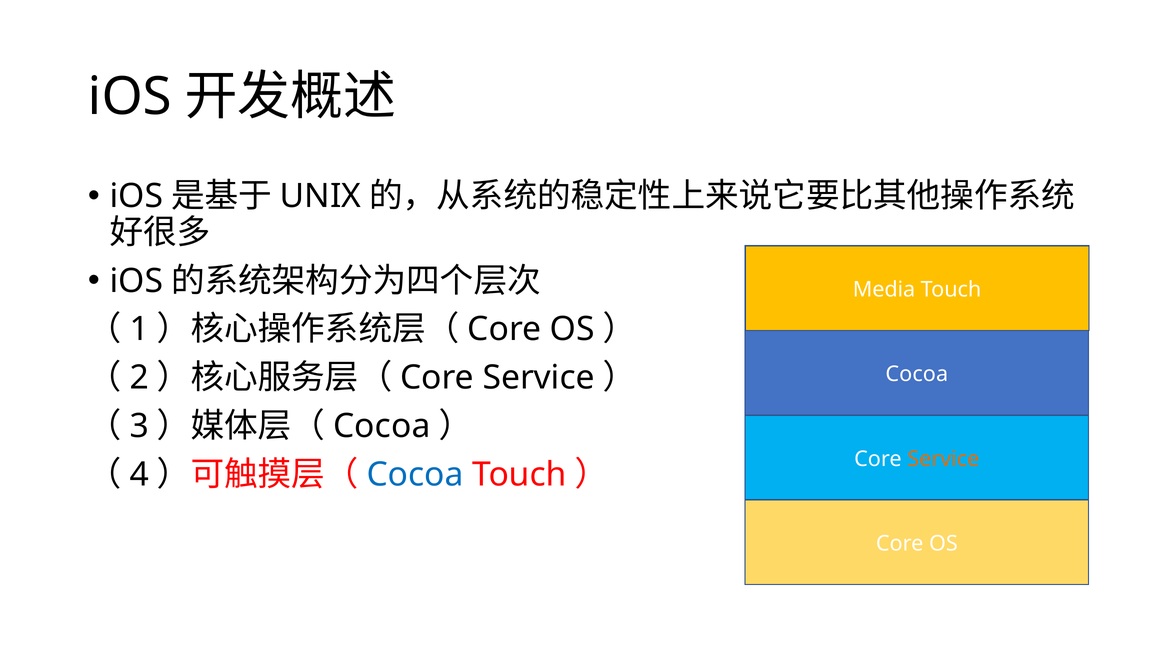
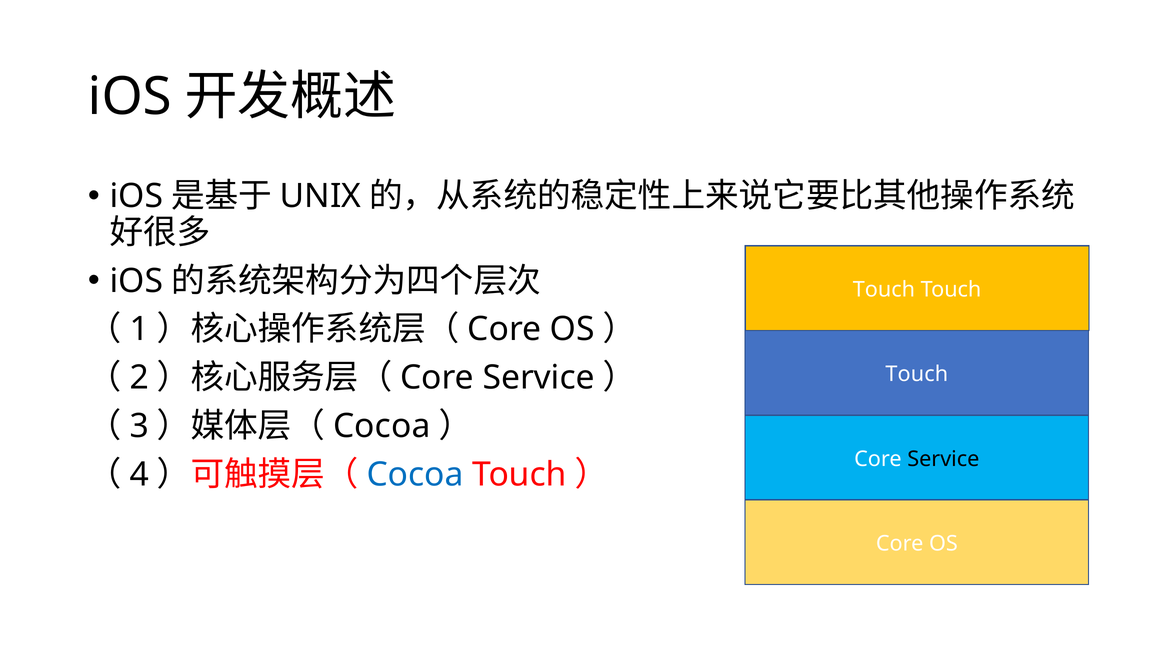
Media at (884, 290): Media -> Touch
Cocoa at (917, 374): Cocoa -> Touch
Service at (943, 459) colour: orange -> black
